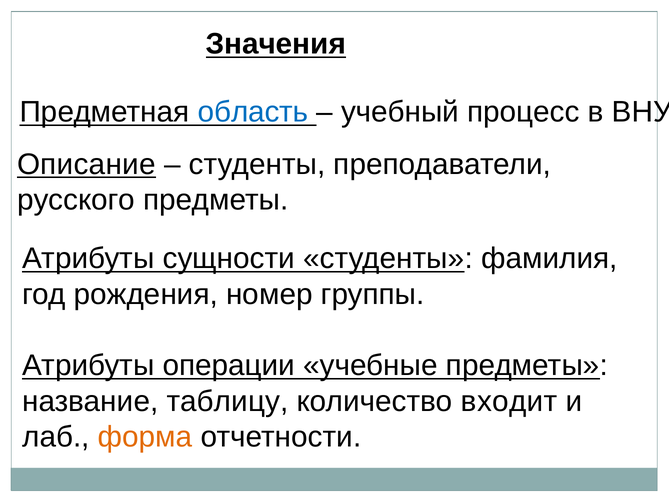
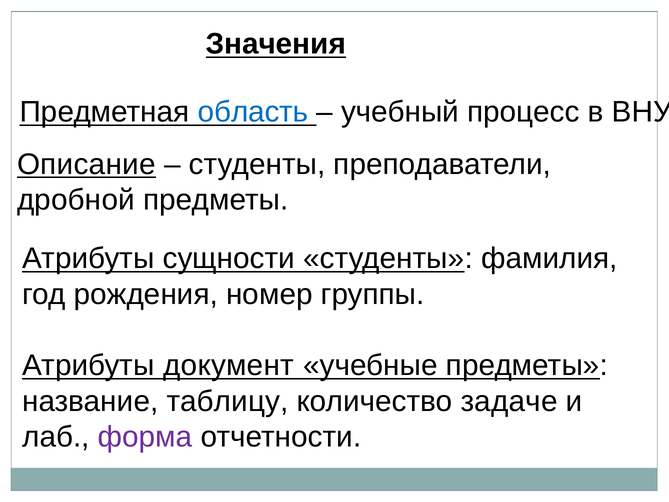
русского: русского -> дробной
операции: операции -> документ
входит: входит -> задаче
форма colour: orange -> purple
